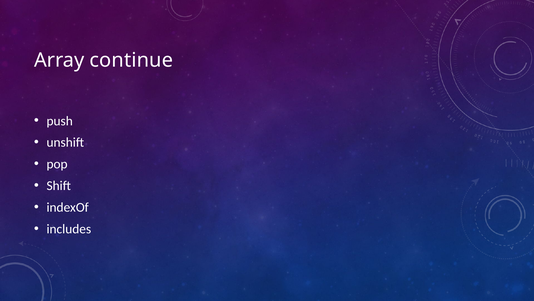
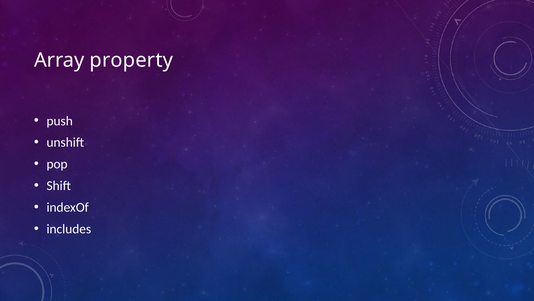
continue: continue -> property
